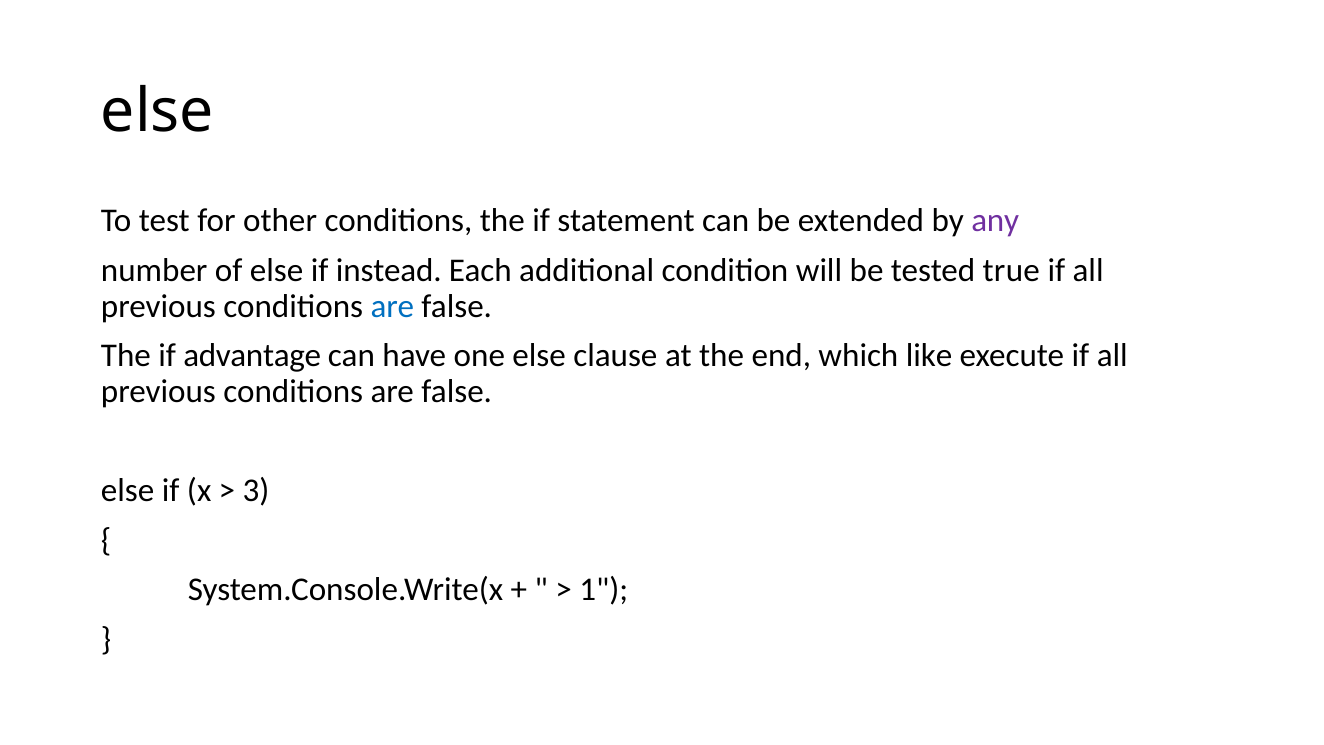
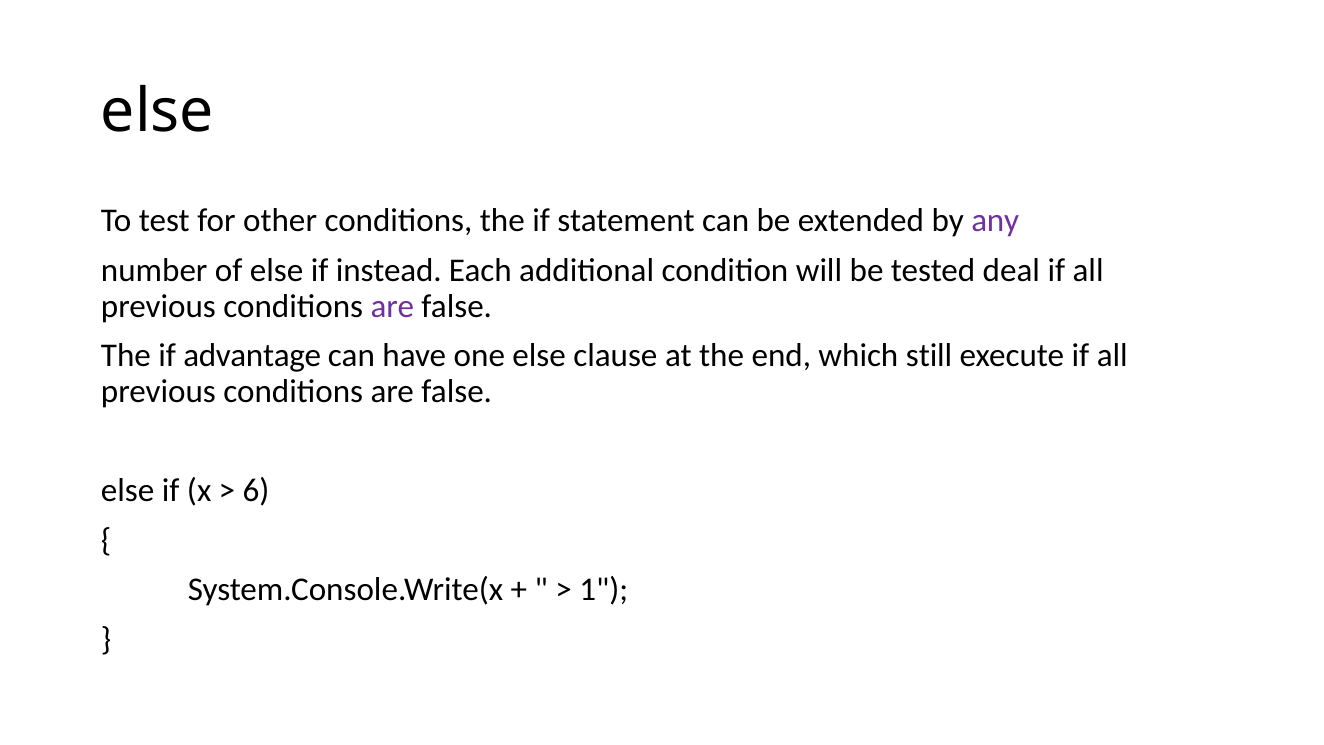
true: true -> deal
are at (392, 306) colour: blue -> purple
like: like -> still
3: 3 -> 6
